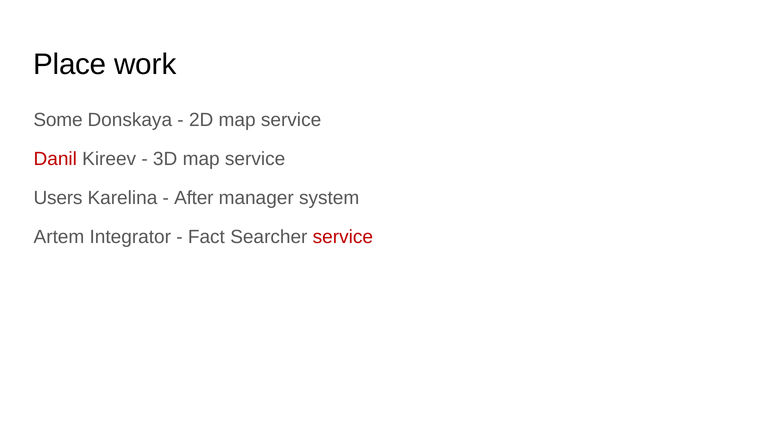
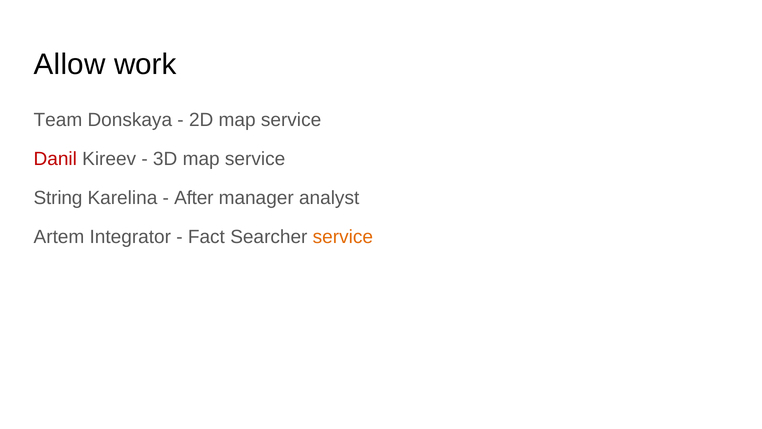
Place: Place -> Allow
Some: Some -> Team
Users: Users -> String
system: system -> analyst
service at (343, 237) colour: red -> orange
